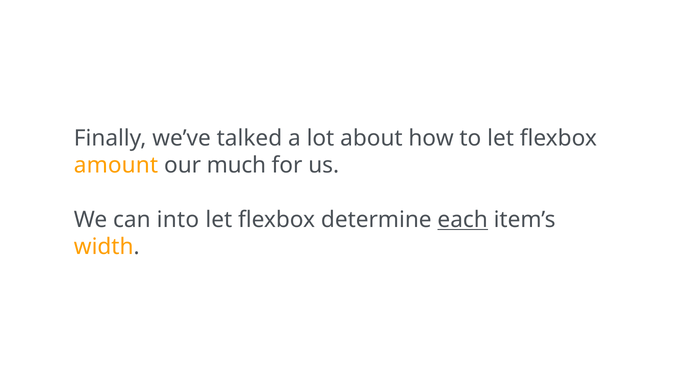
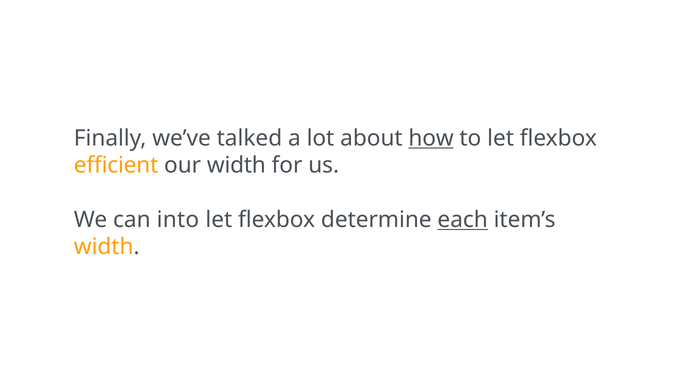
how underline: none -> present
amount: amount -> efficient
our much: much -> width
